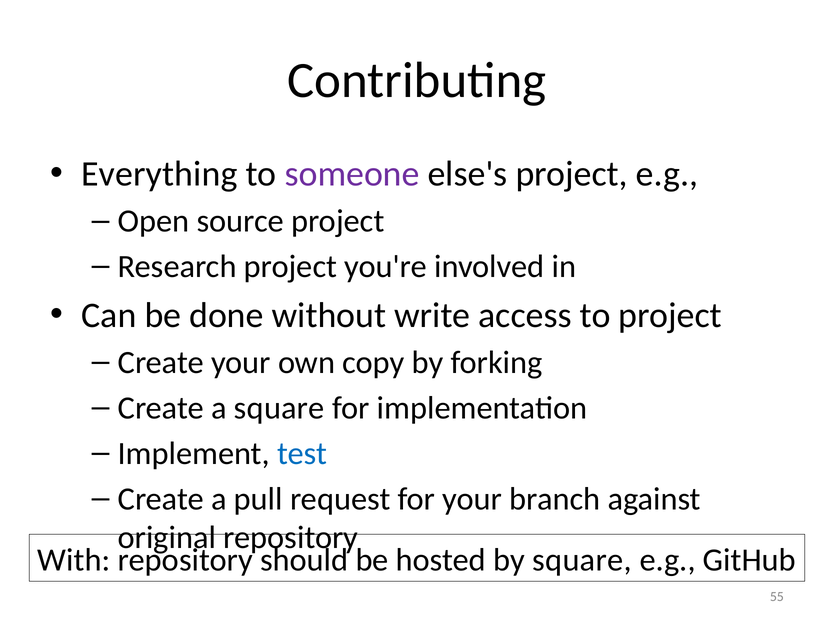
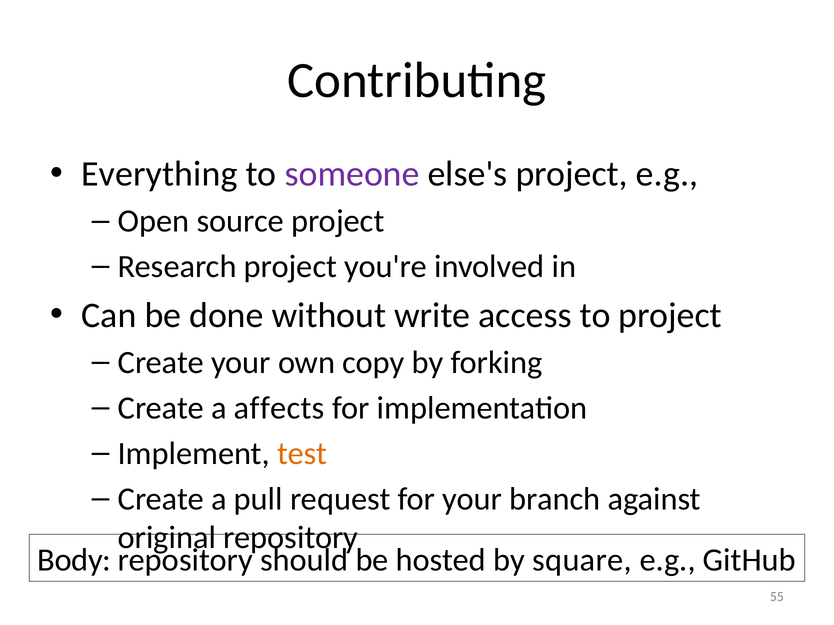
a square: square -> affects
test colour: blue -> orange
With: With -> Body
